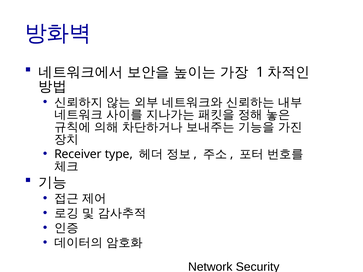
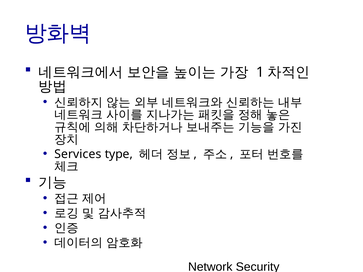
Receiver: Receiver -> Services
